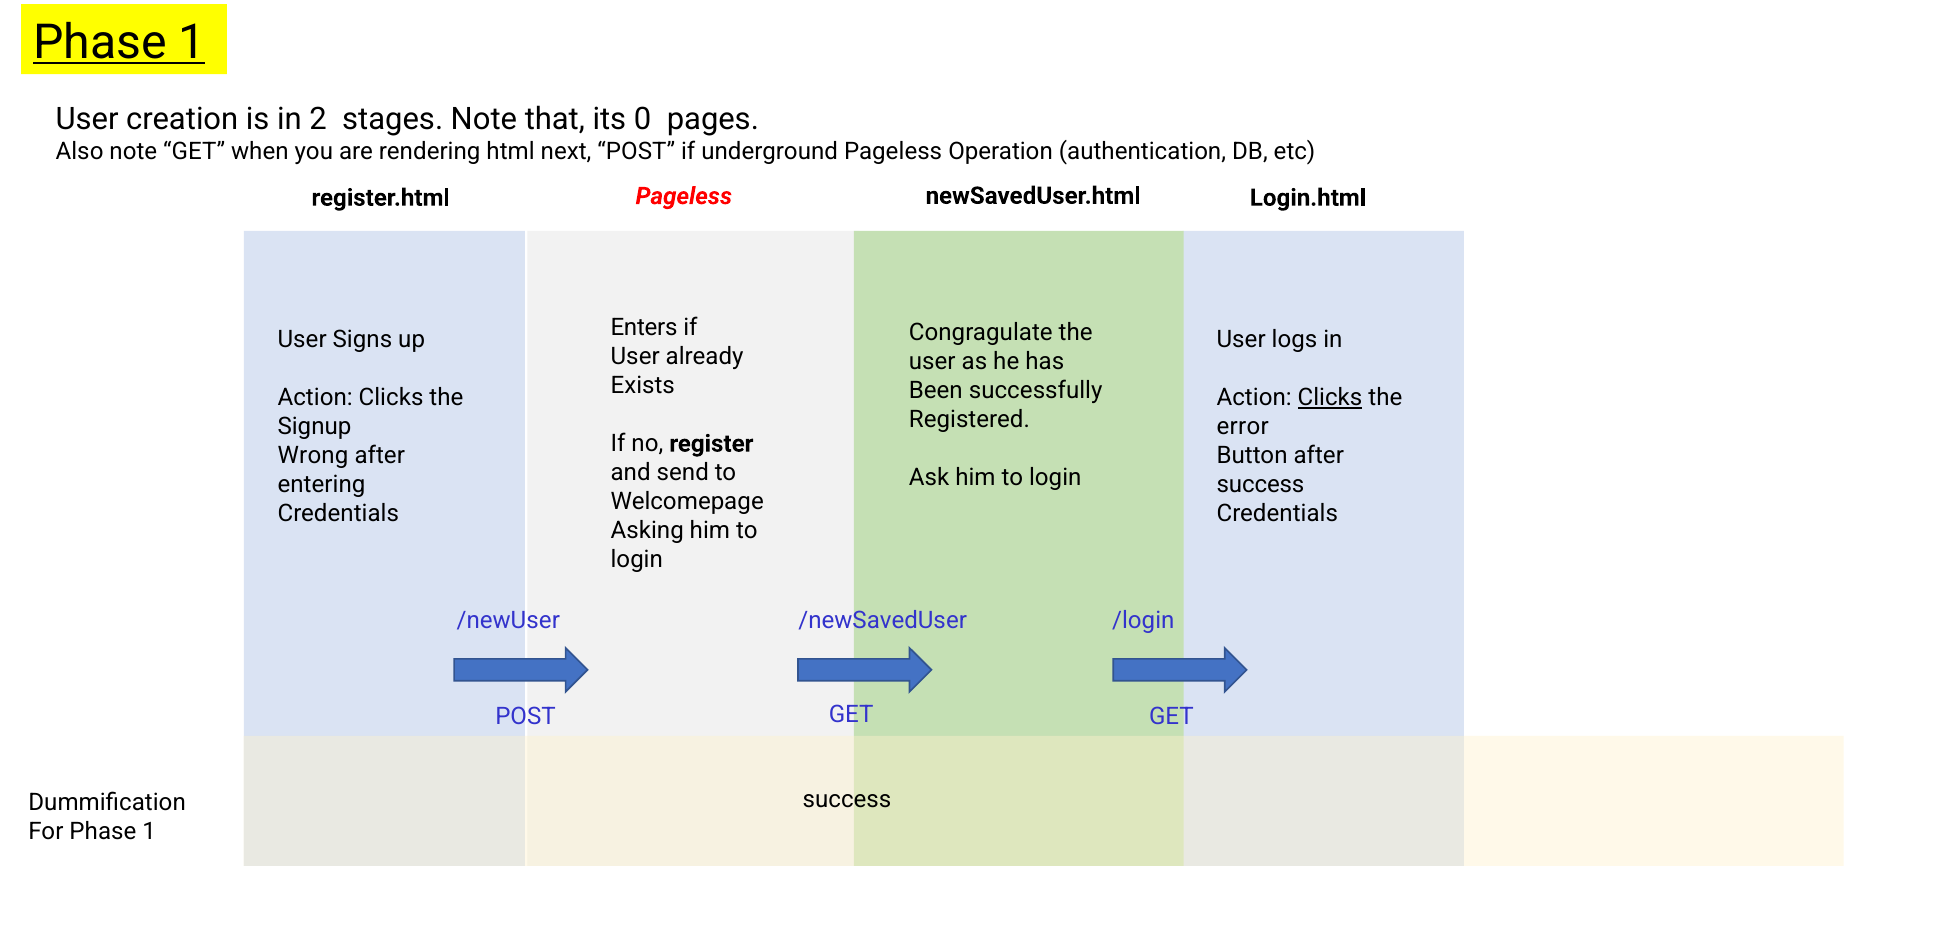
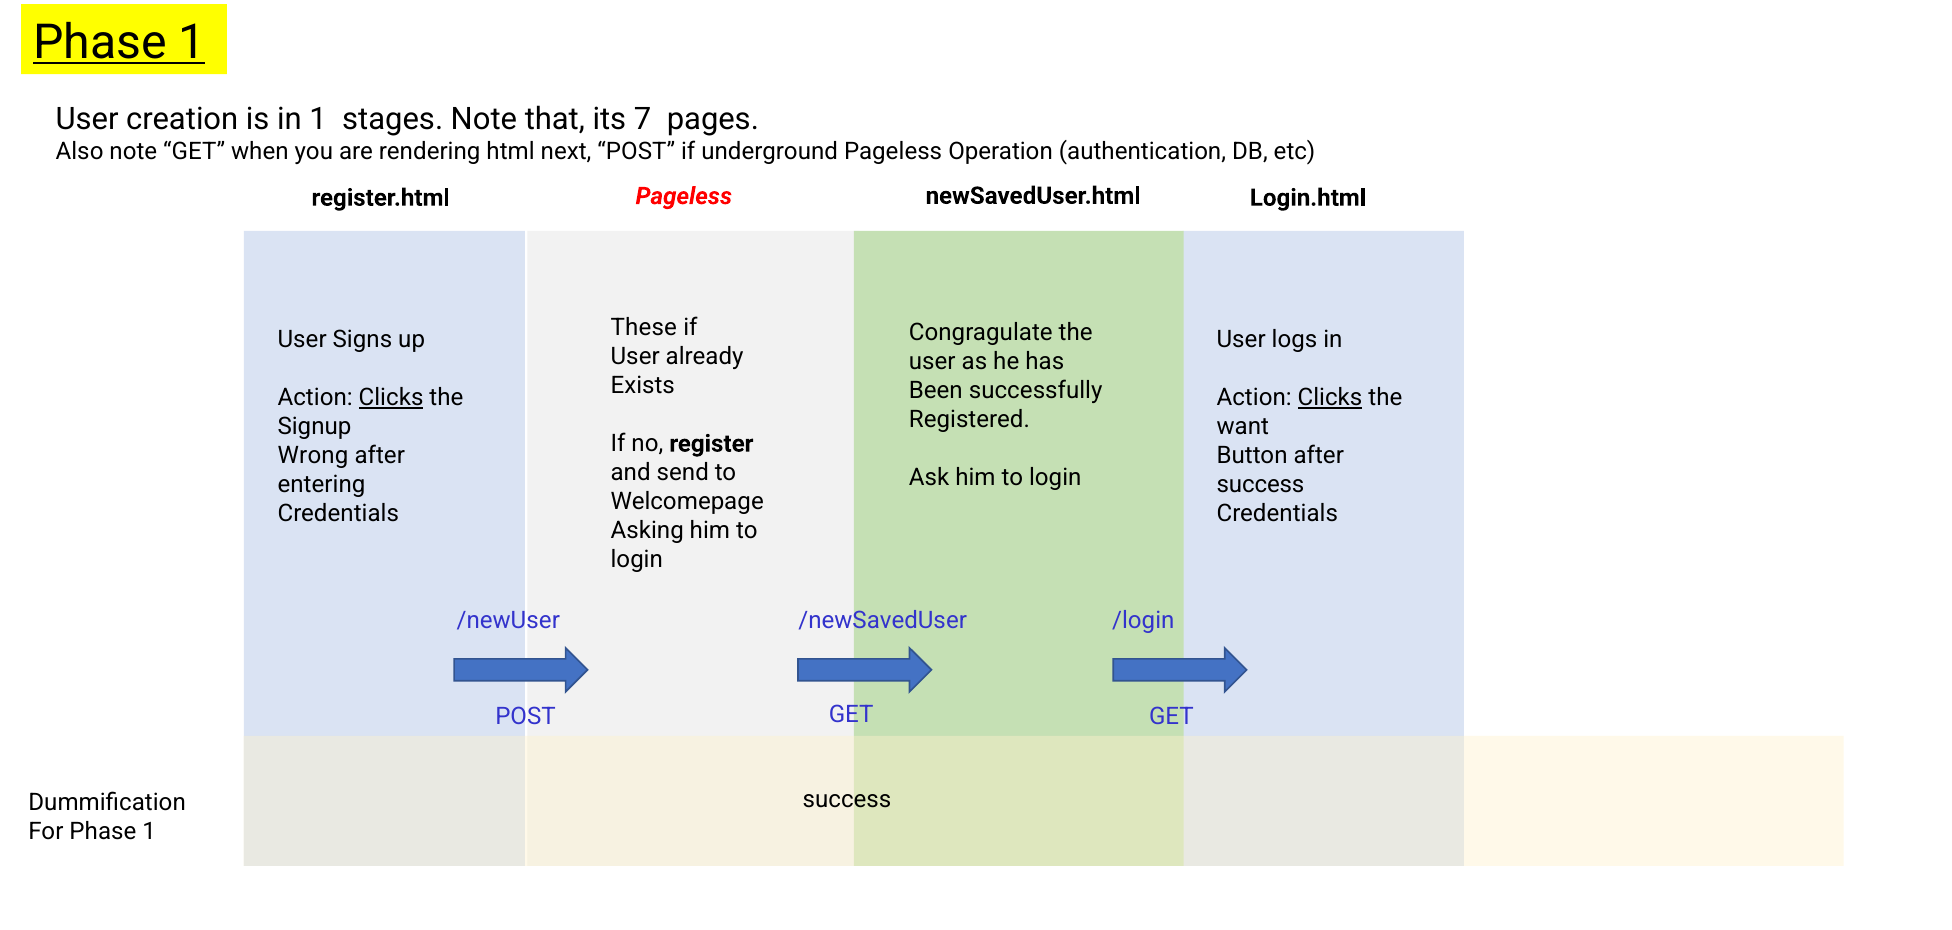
in 2: 2 -> 1
0: 0 -> 7
Enters: Enters -> These
Clicks at (391, 398) underline: none -> present
error: error -> want
